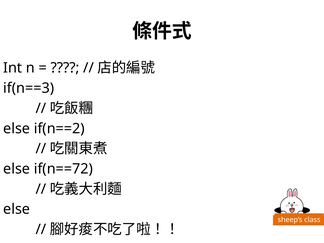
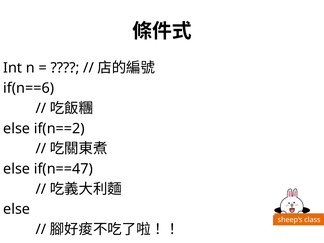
if(n==3: if(n==3 -> if(n==6
if(n==72: if(n==72 -> if(n==47
